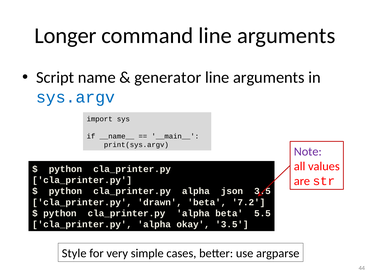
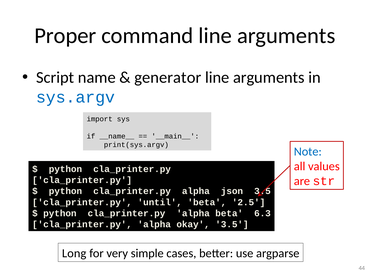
Longer: Longer -> Proper
Note colour: purple -> blue
drawn: drawn -> until
7.2: 7.2 -> 2.5
5.5: 5.5 -> 6.3
Style: Style -> Long
